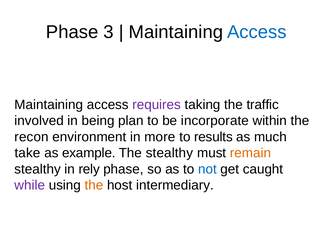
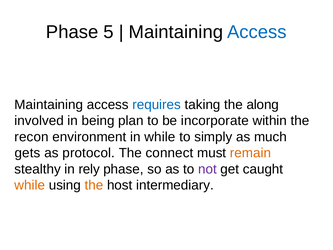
3: 3 -> 5
requires colour: purple -> blue
traffic: traffic -> along
in more: more -> while
results: results -> simply
take: take -> gets
example: example -> protocol
The stealthy: stealthy -> connect
not colour: blue -> purple
while at (30, 185) colour: purple -> orange
